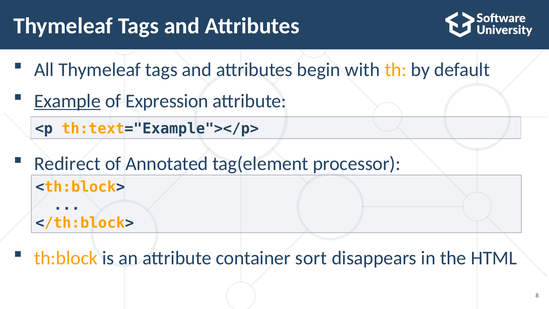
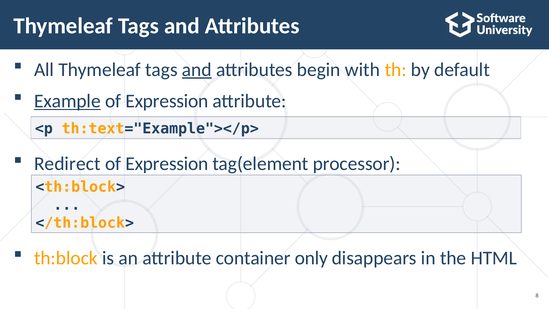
and at (197, 70) underline: none -> present
Annotated at (167, 164): Annotated -> Expression
sort: sort -> only
